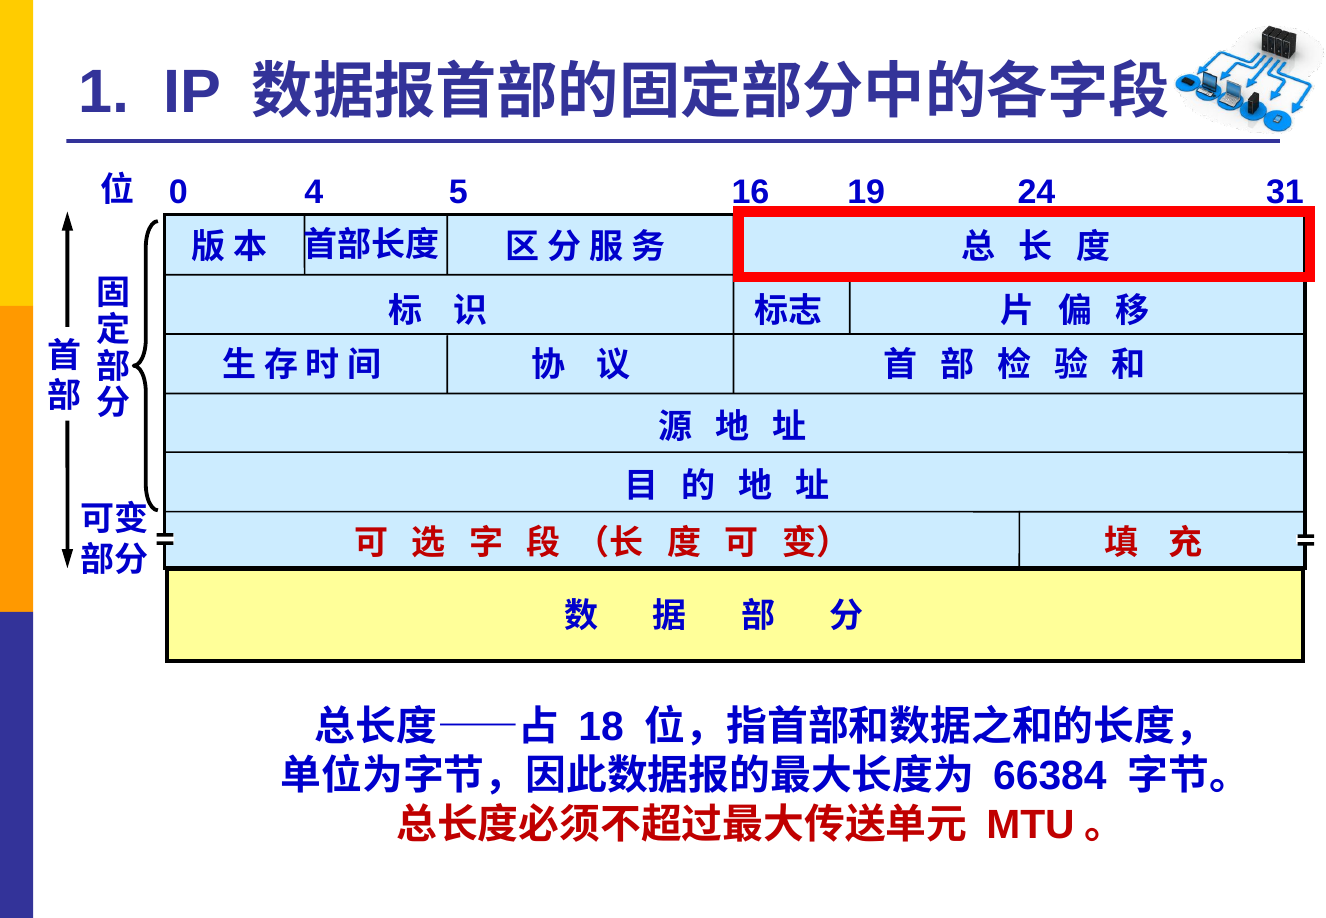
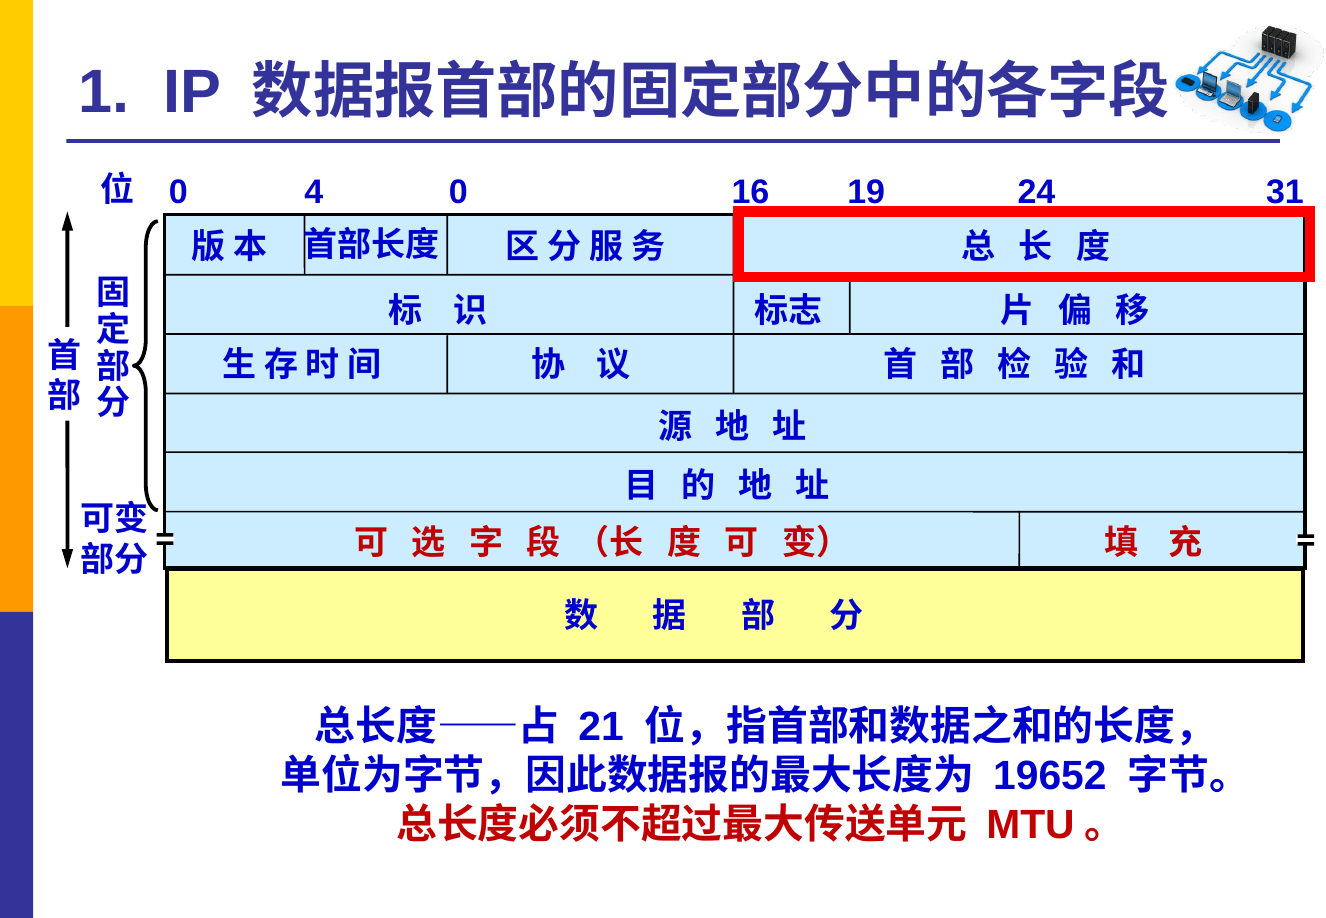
4 5: 5 -> 0
18: 18 -> 21
66384: 66384 -> 19652
